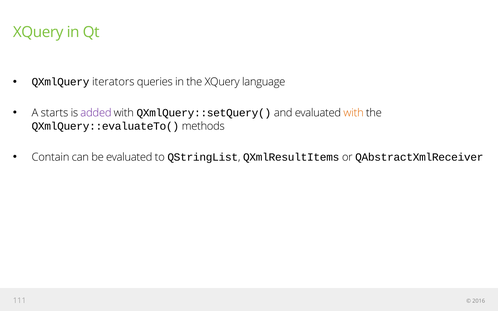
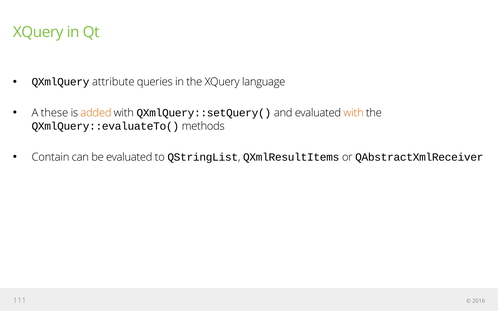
iterators: iterators -> attribute
starts: starts -> these
added colour: purple -> orange
